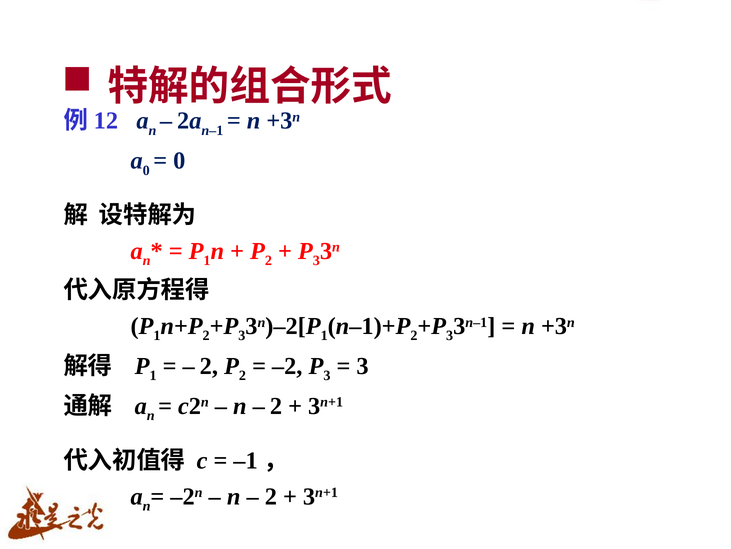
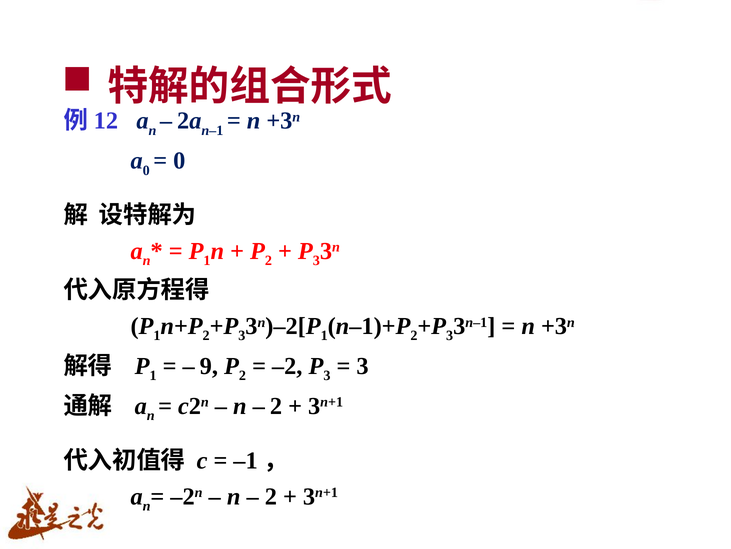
2 at (209, 366): 2 -> 9
